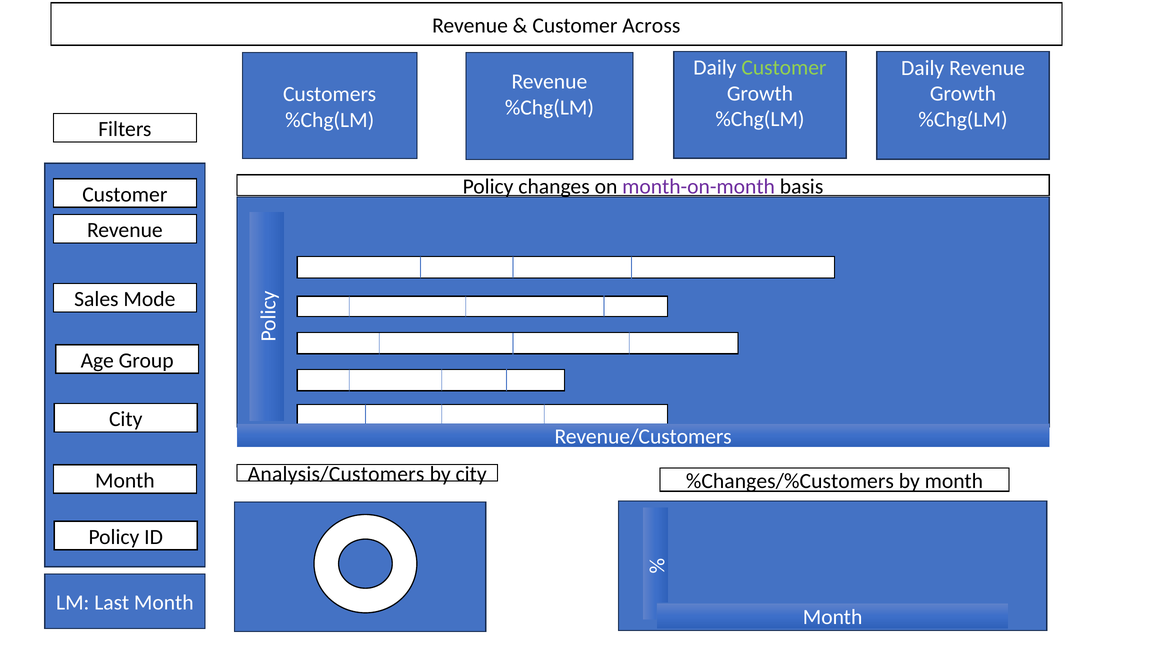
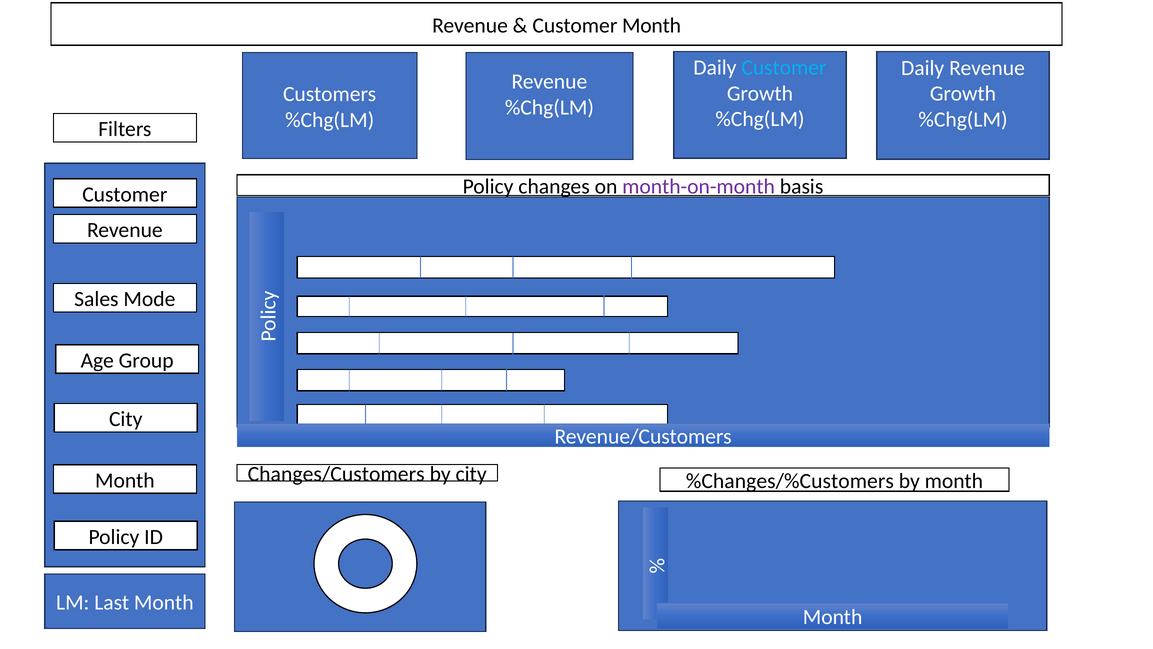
Customer Across: Across -> Month
Customer at (784, 67) colour: light green -> light blue
Analysis/Customers: Analysis/Customers -> Changes/Customers
